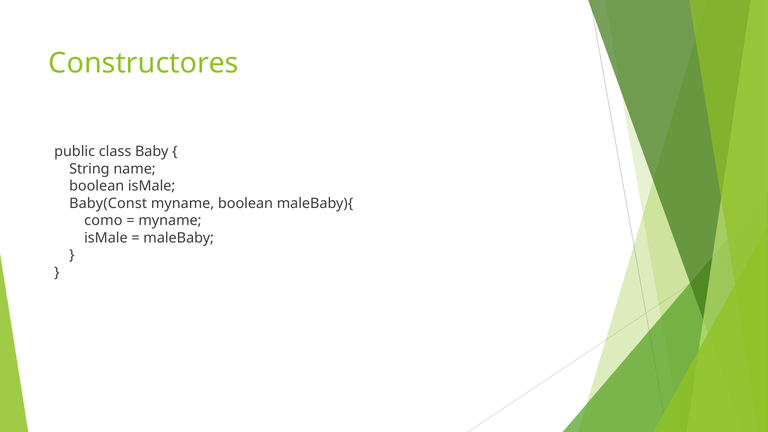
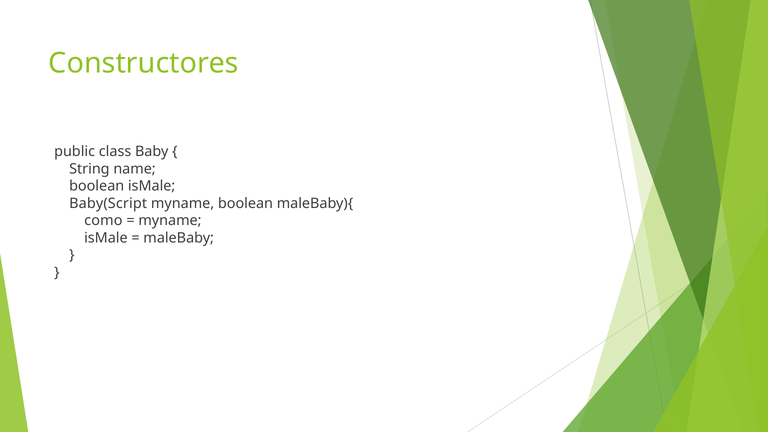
Baby(Const: Baby(Const -> Baby(Script
